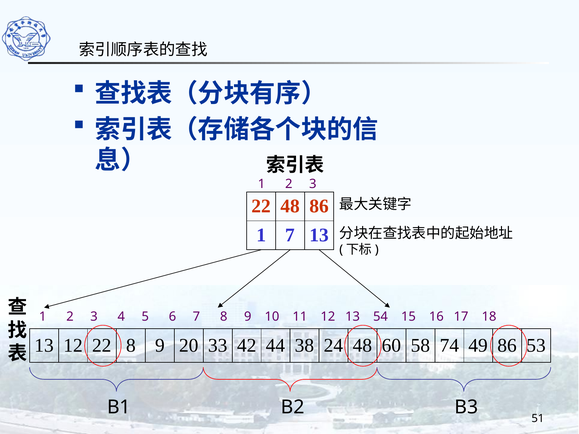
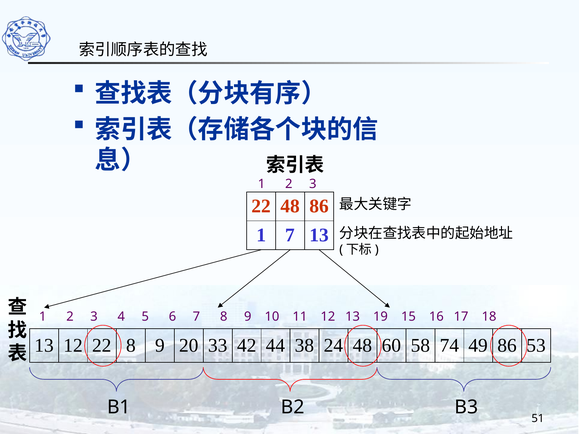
54: 54 -> 19
